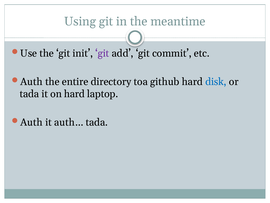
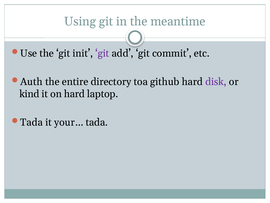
disk colour: blue -> purple
tada at (29, 94): tada -> kind
Auth at (31, 122): Auth -> Tada
auth…: auth… -> your…
